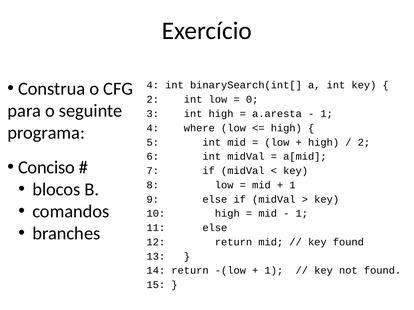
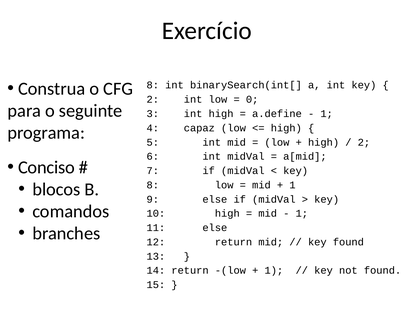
4 at (153, 85): 4 -> 8
a.aresta: a.aresta -> a.define
where: where -> capaz
